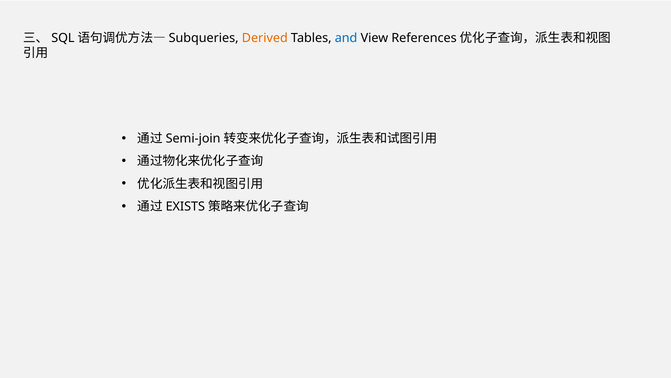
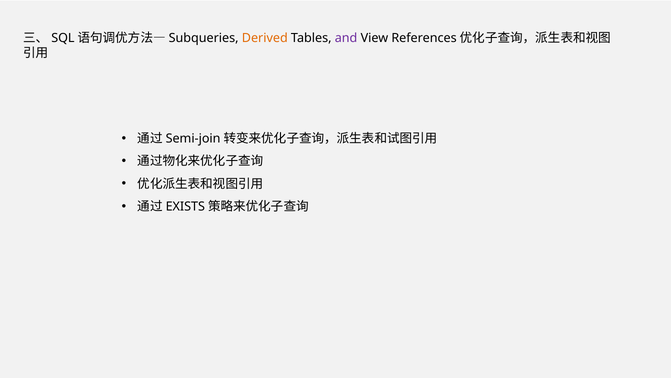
and colour: blue -> purple
